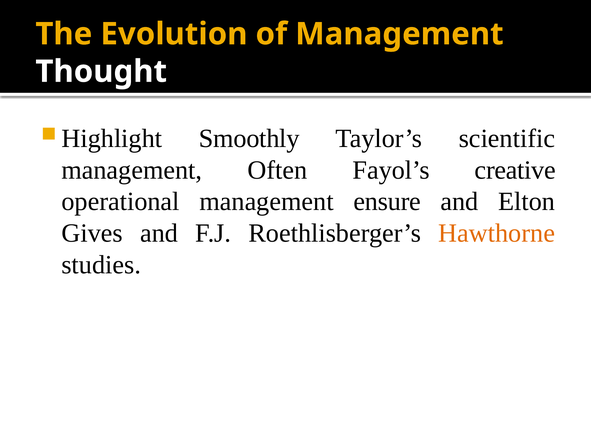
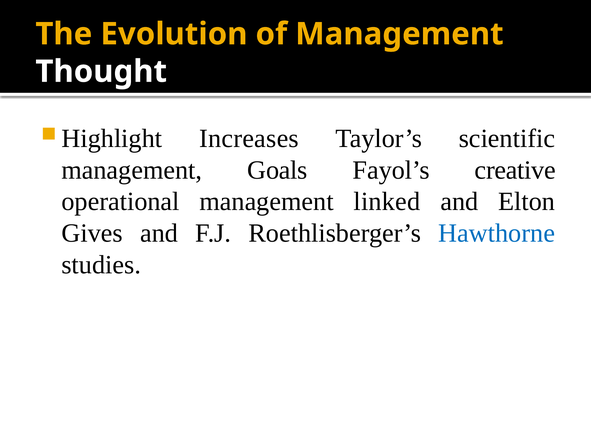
Smoothly: Smoothly -> Increases
Often: Often -> Goals
ensure: ensure -> linked
Hawthorne colour: orange -> blue
